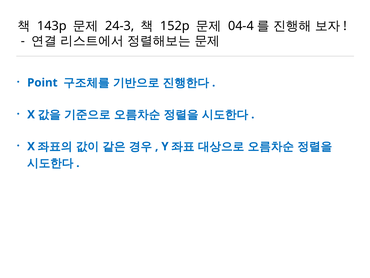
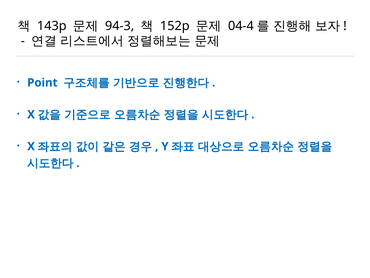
24-3: 24-3 -> 94-3
